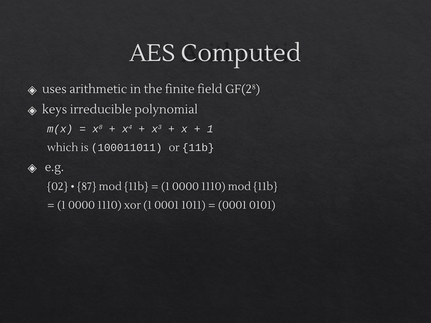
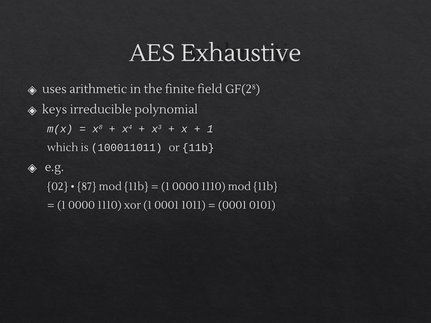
Computed: Computed -> Exhaustive
